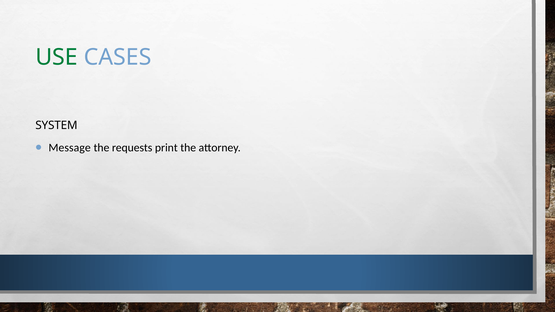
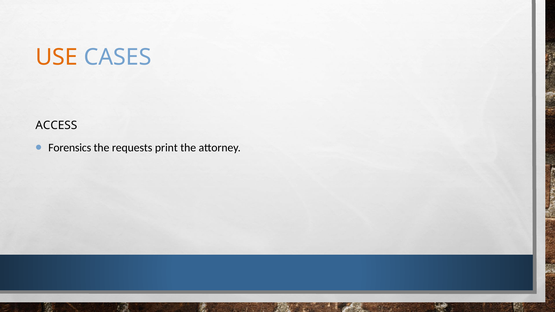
USE colour: green -> orange
SYSTEM: SYSTEM -> ACCESS
Message: Message -> Forensics
